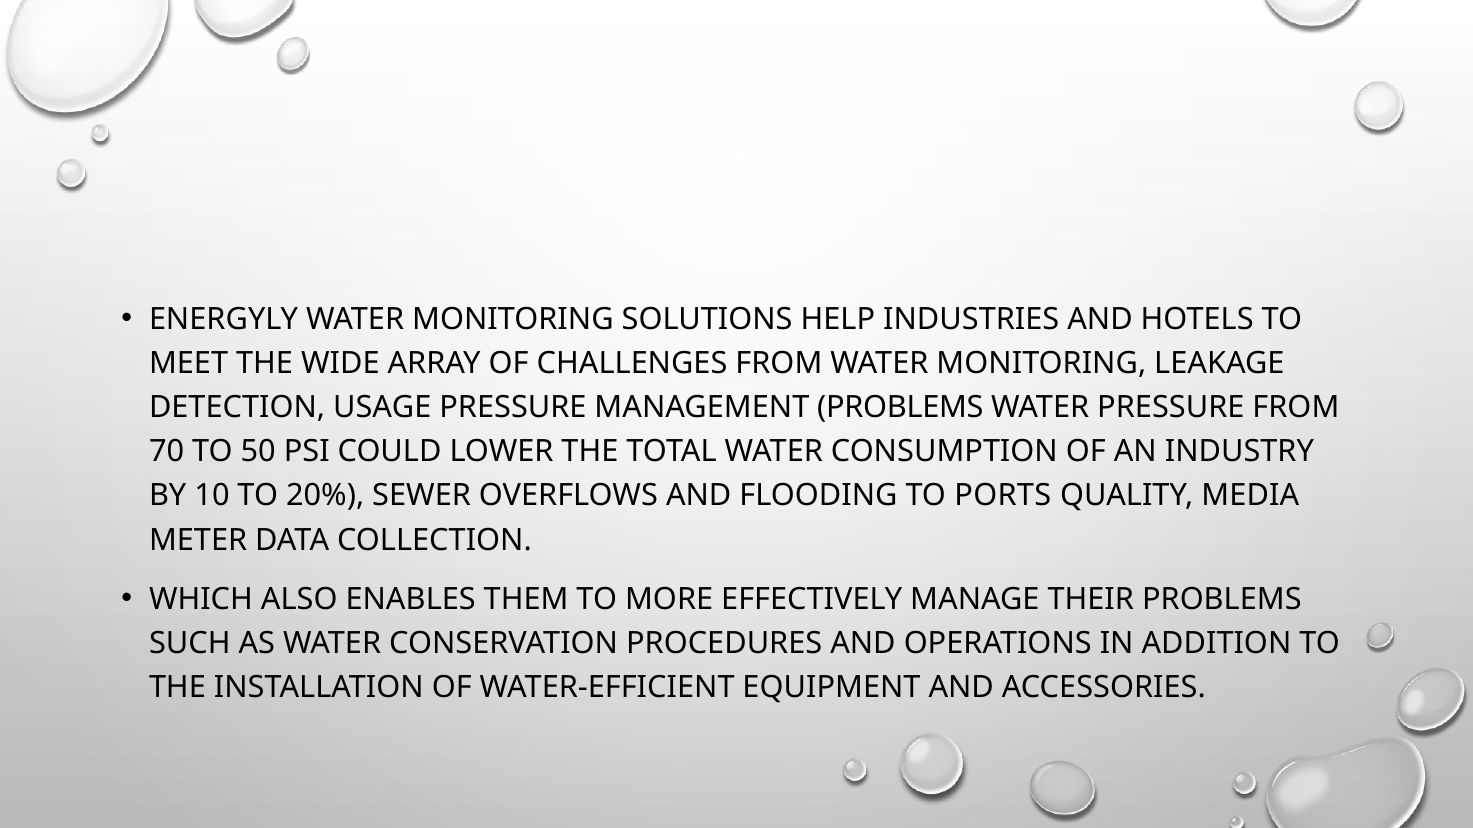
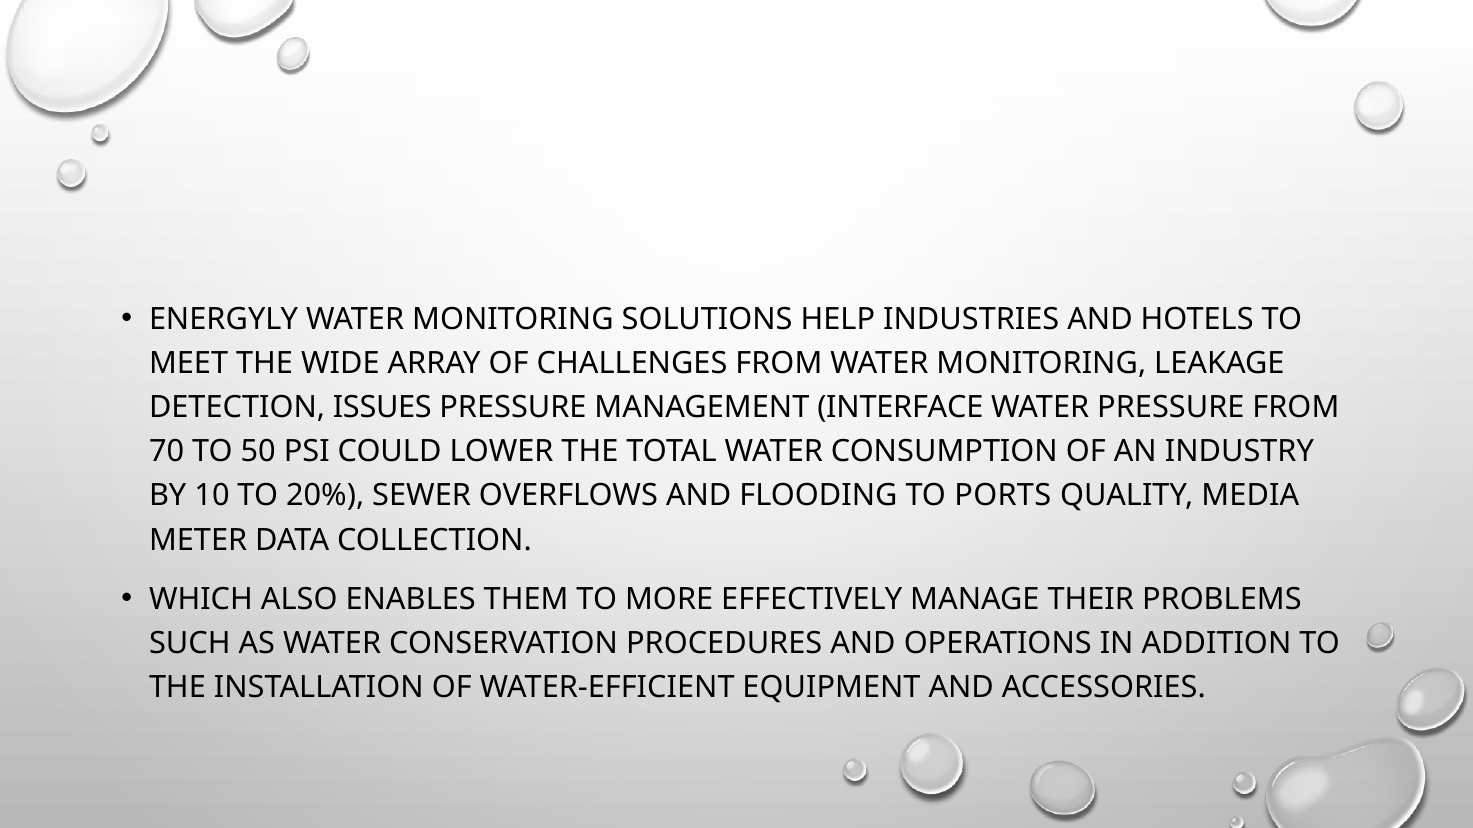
USAGE: USAGE -> ISSUES
MANAGEMENT PROBLEMS: PROBLEMS -> INTERFACE
